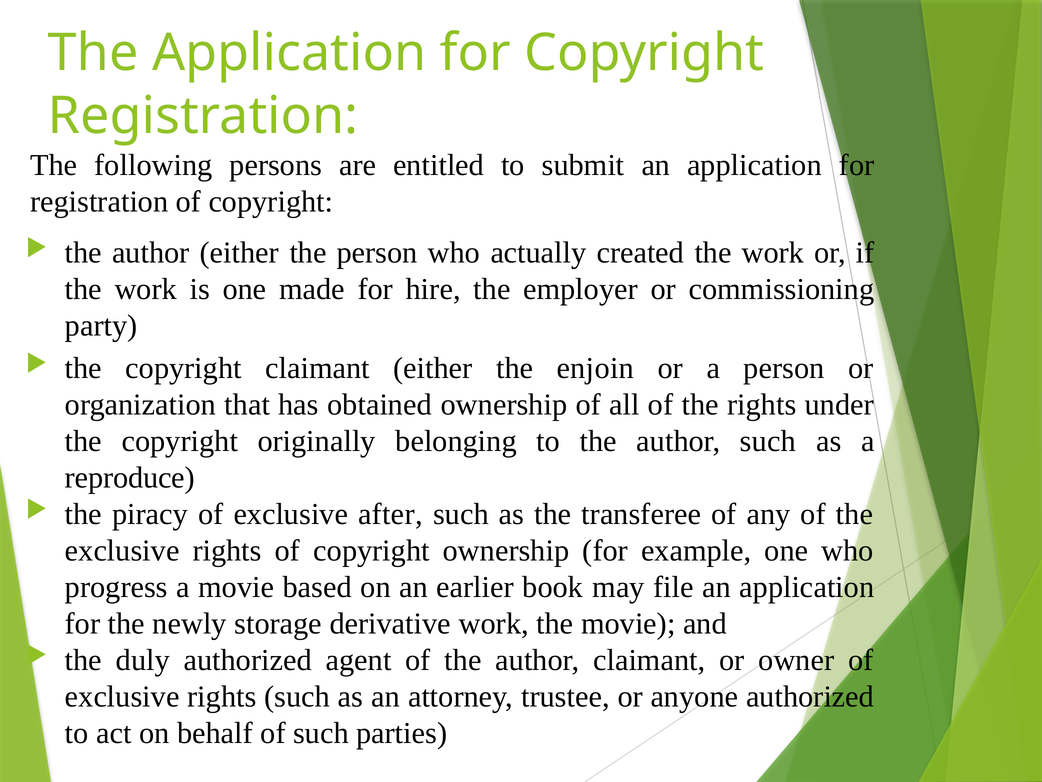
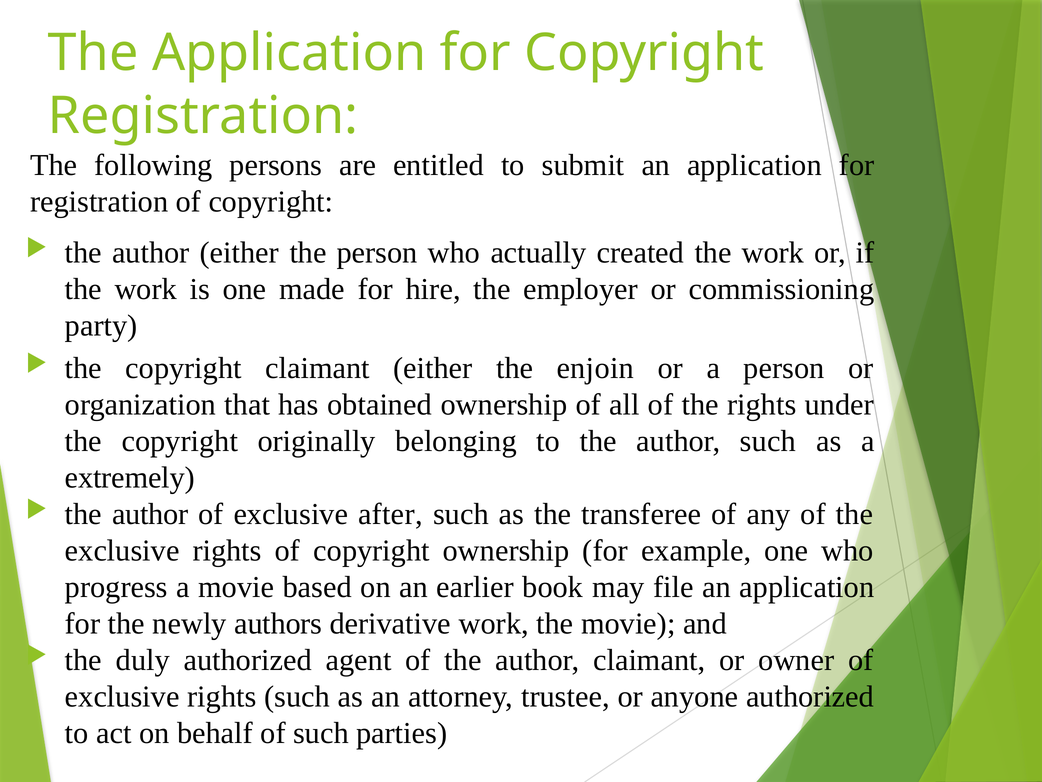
reproduce: reproduce -> extremely
piracy at (150, 514): piracy -> author
storage: storage -> authors
